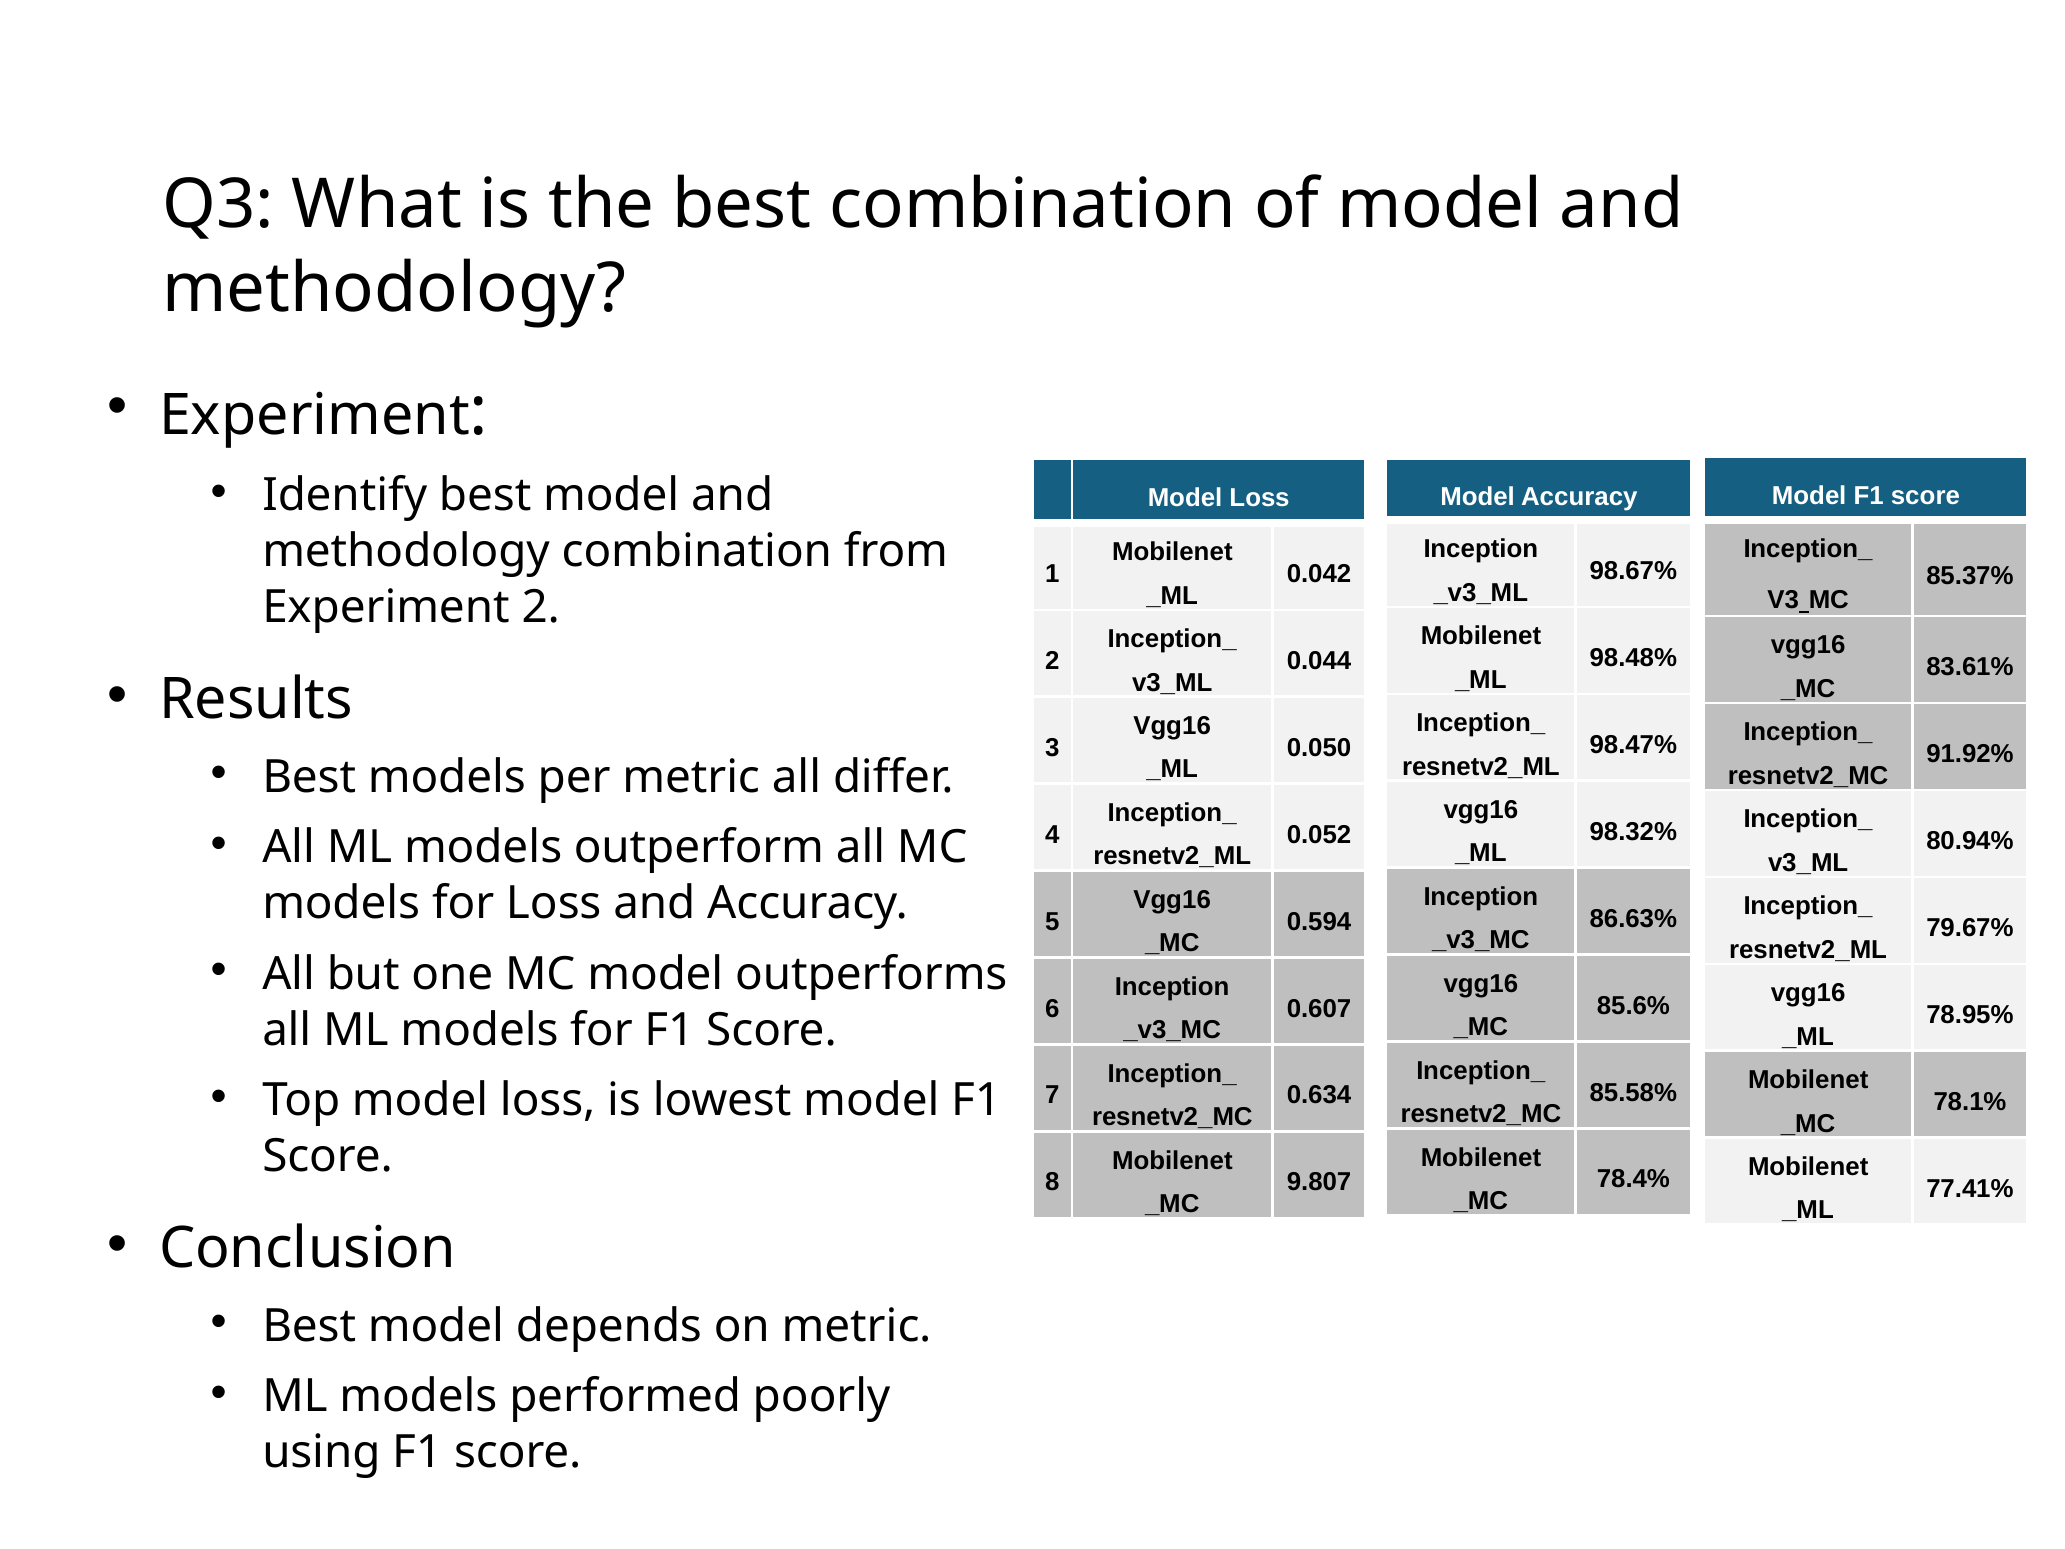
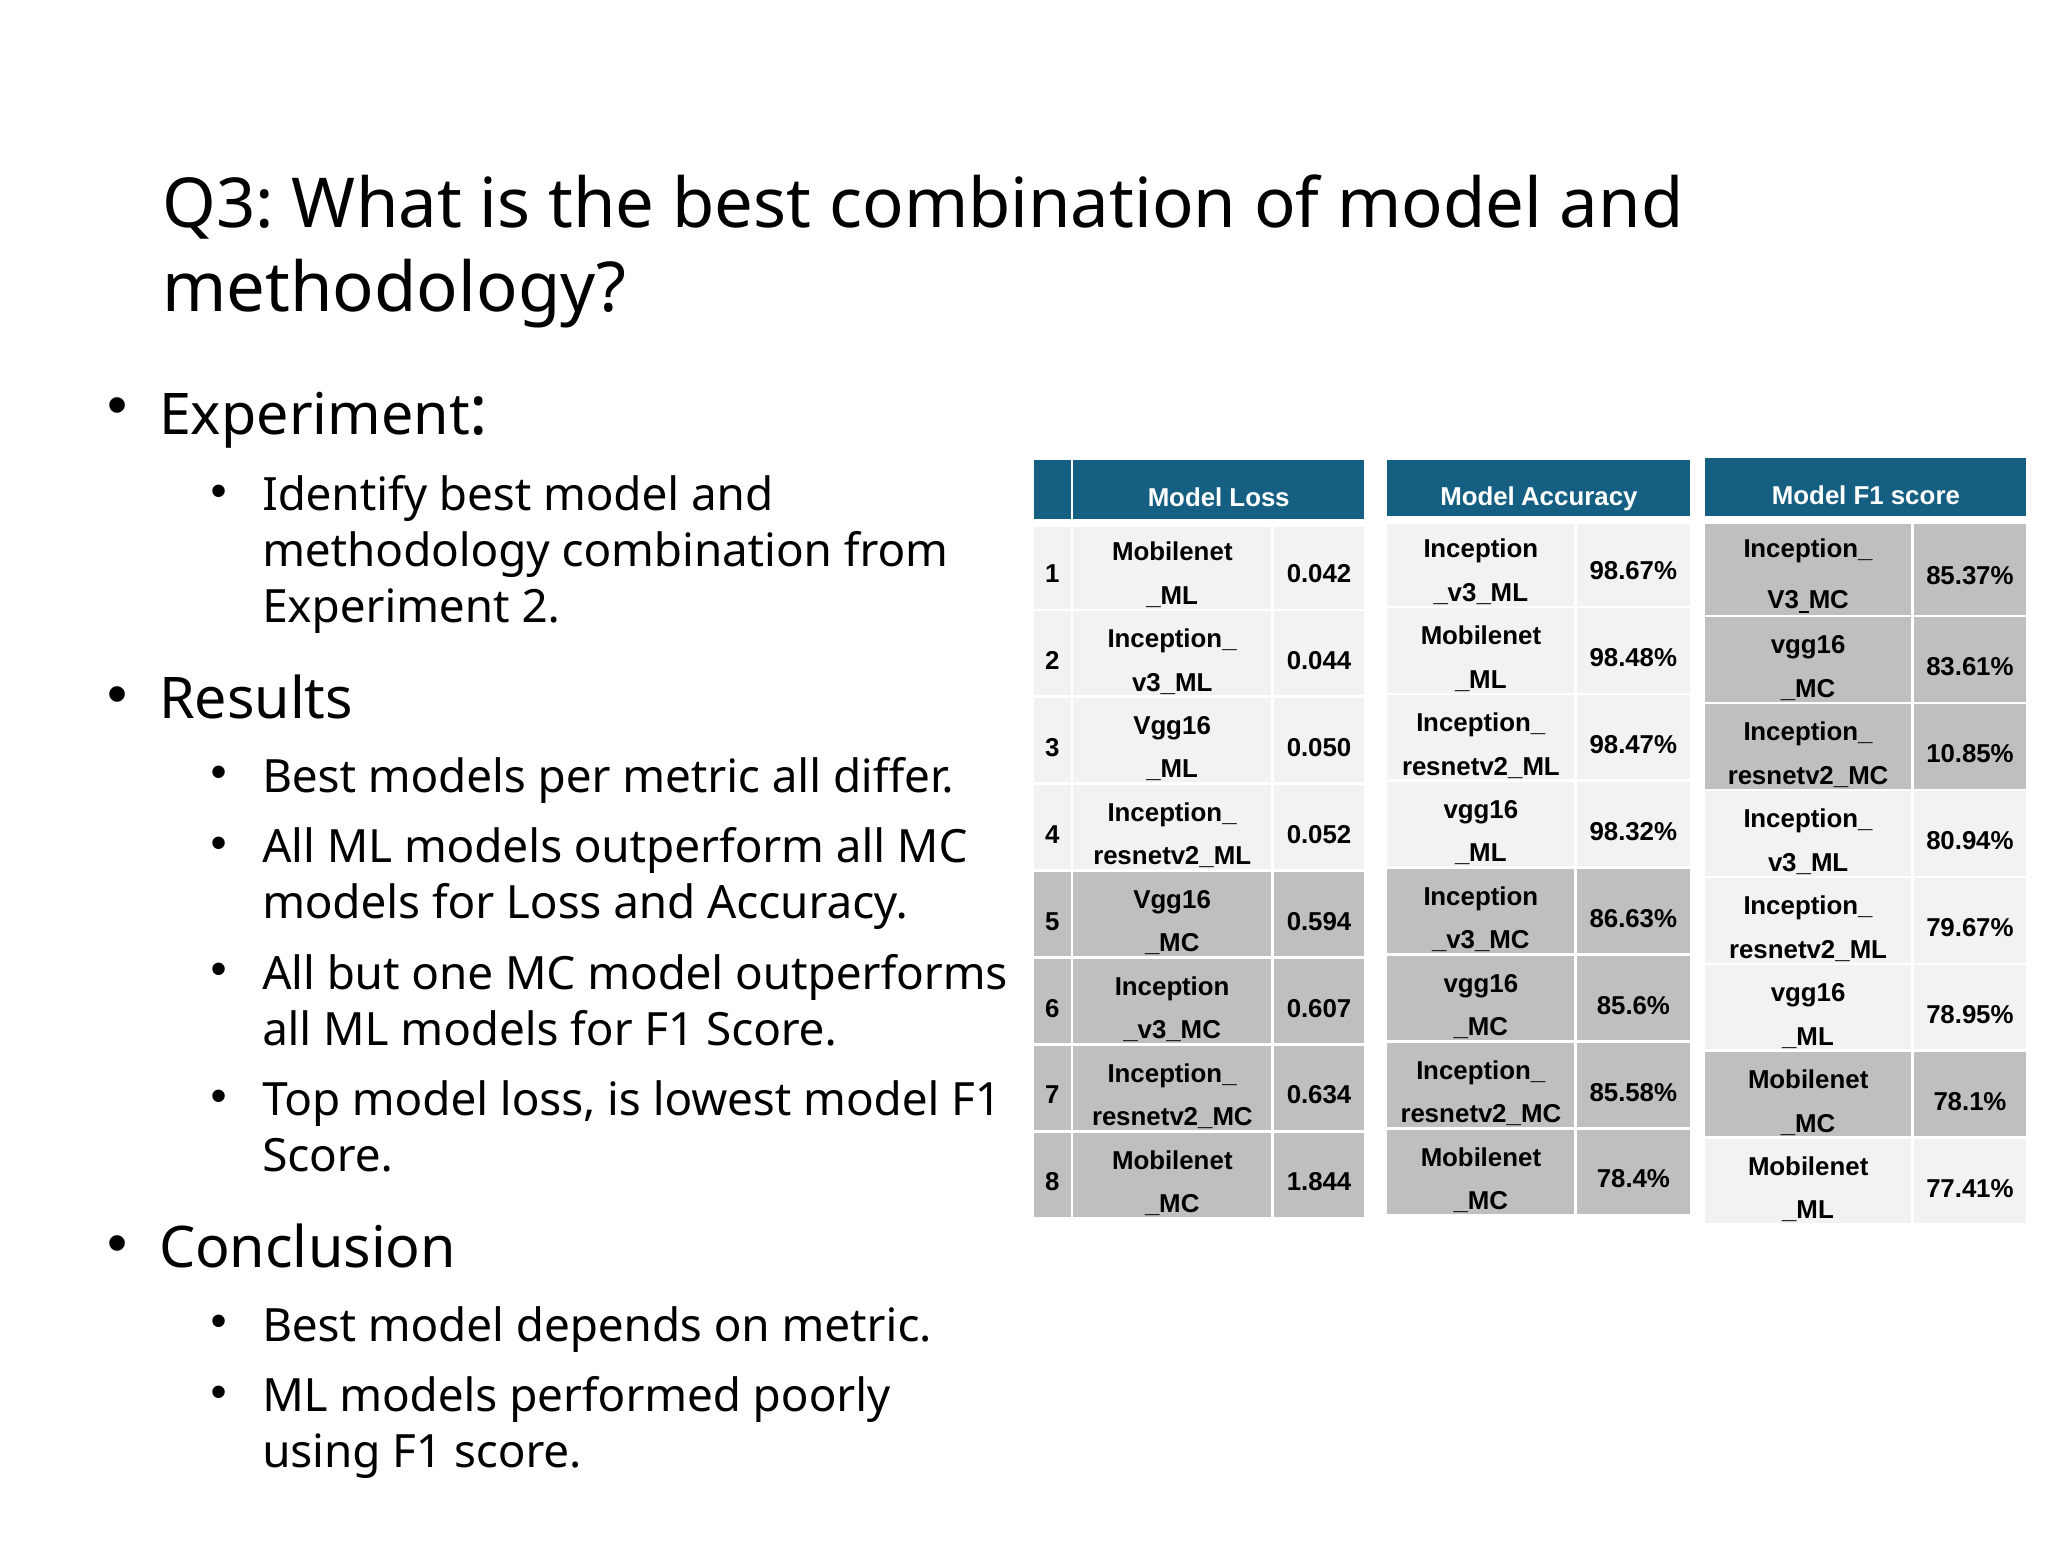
91.92%: 91.92% -> 10.85%
9.807: 9.807 -> 1.844
